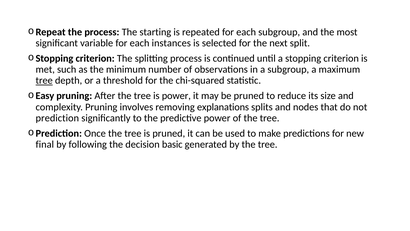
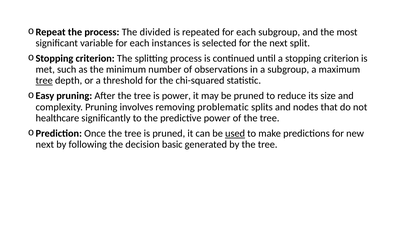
starting: starting -> divided
explanations: explanations -> problematic
prediction at (57, 118): prediction -> healthcare
used underline: none -> present
final at (45, 144): final -> next
